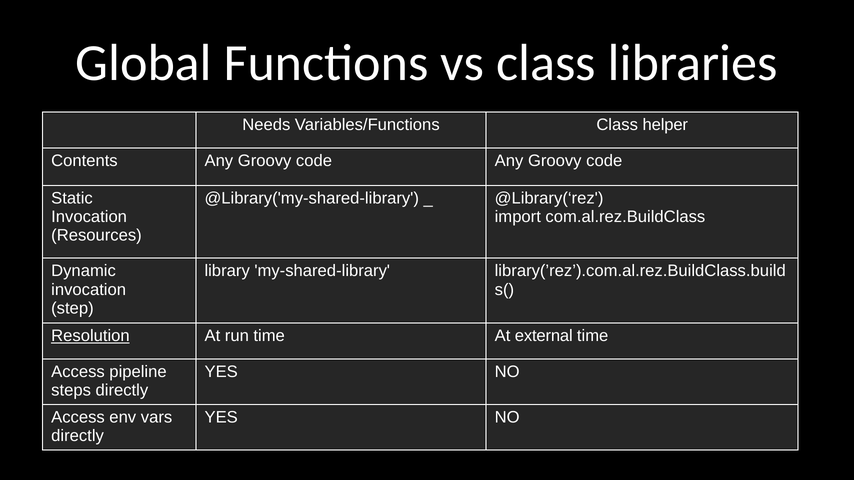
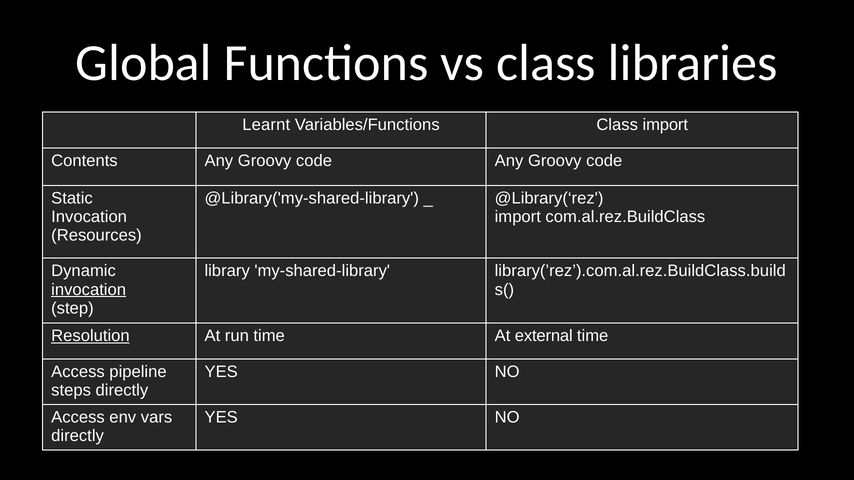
Needs: Needs -> Learnt
Class helper: helper -> import
invocation at (89, 290) underline: none -> present
